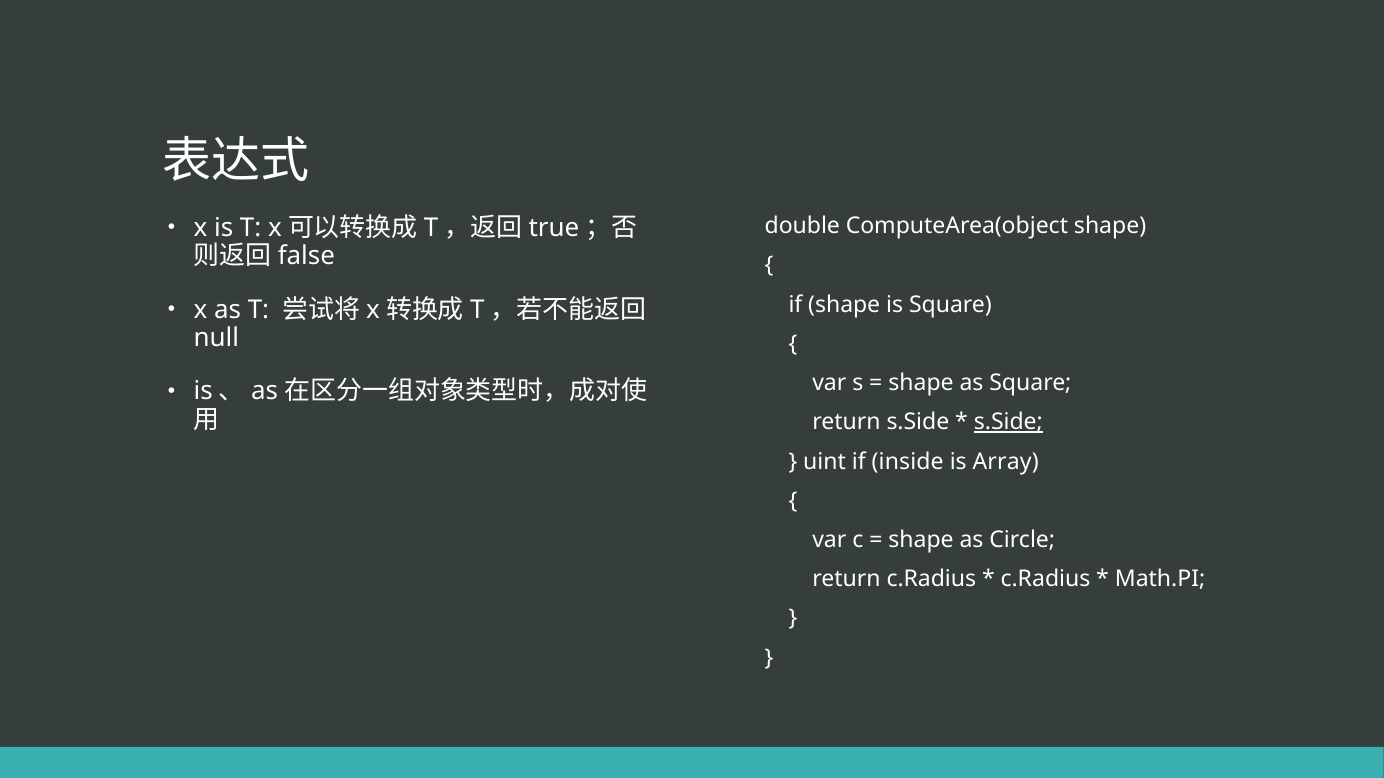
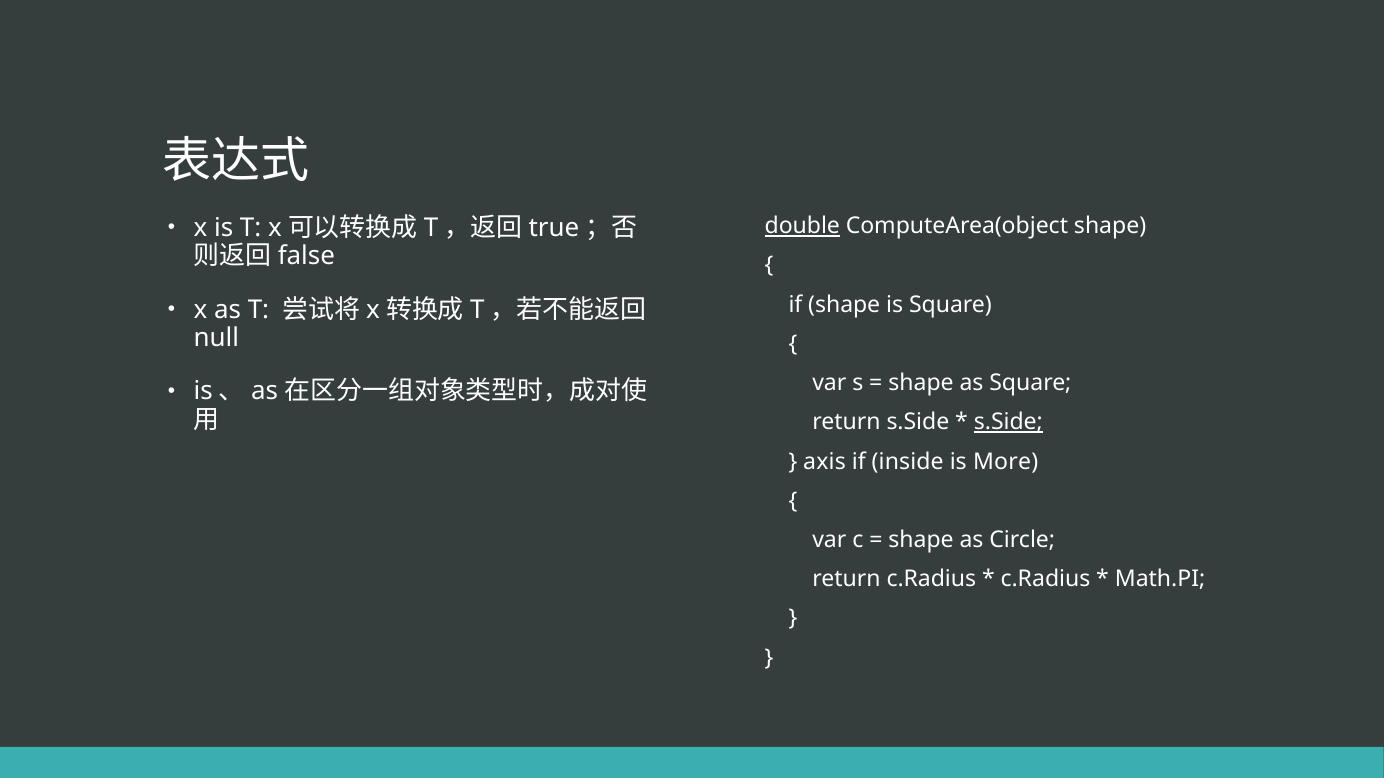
double underline: none -> present
uint: uint -> axis
Array: Array -> More
